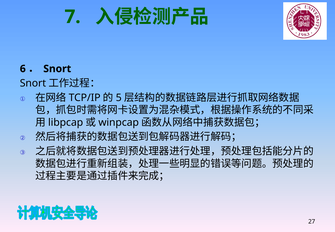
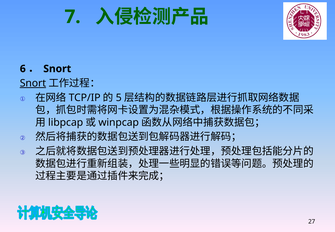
Snort at (33, 83) underline: none -> present
